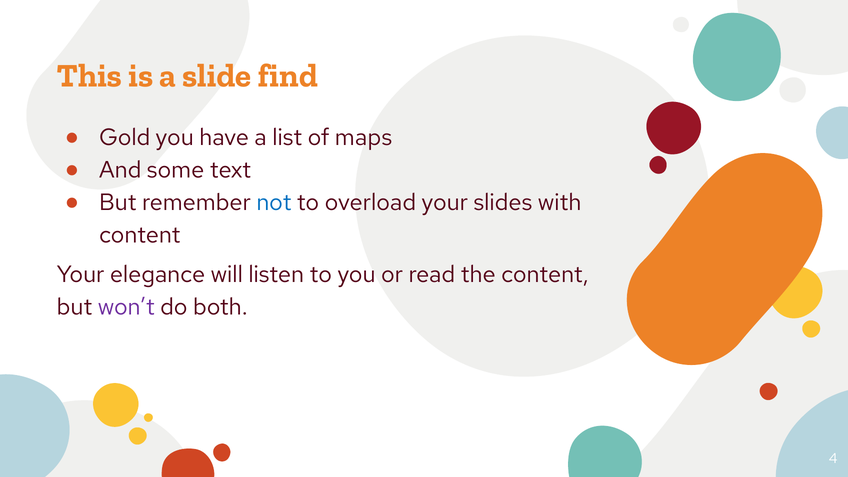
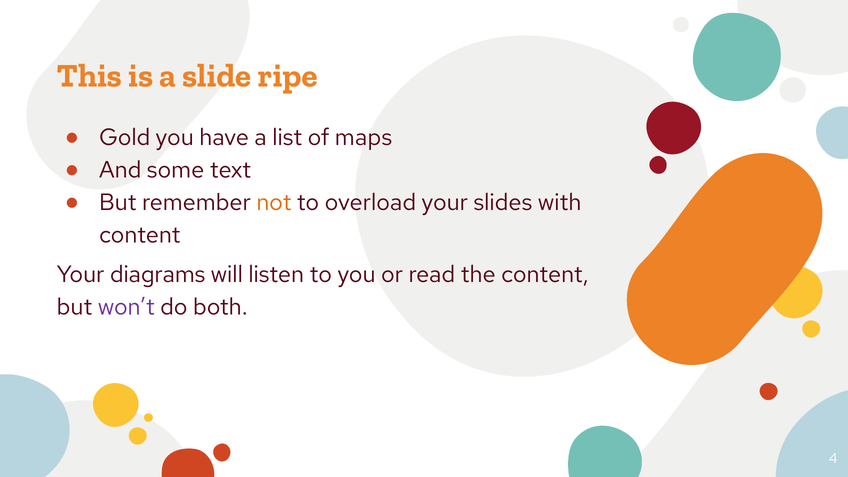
find: find -> ripe
not colour: blue -> orange
elegance: elegance -> diagrams
